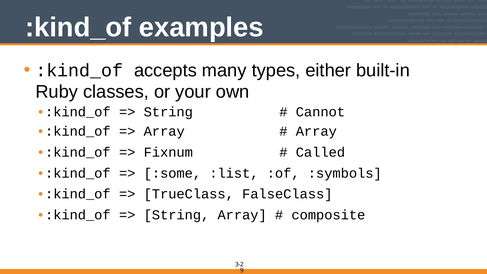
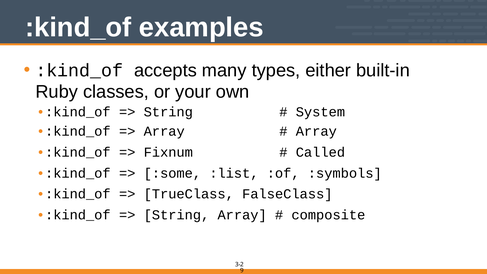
Cannot: Cannot -> System
